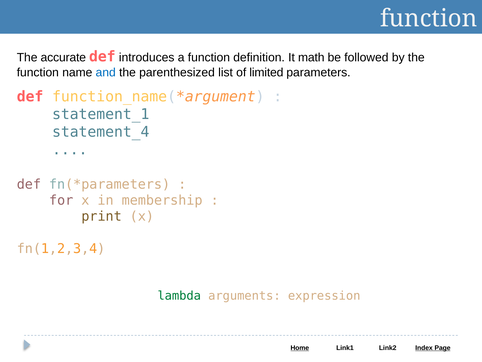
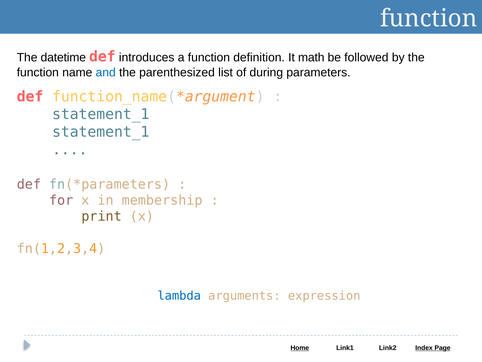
accurate: accurate -> datetime
limited: limited -> during
statement_4 at (101, 132): statement_4 -> statement_1
lambda colour: green -> blue
